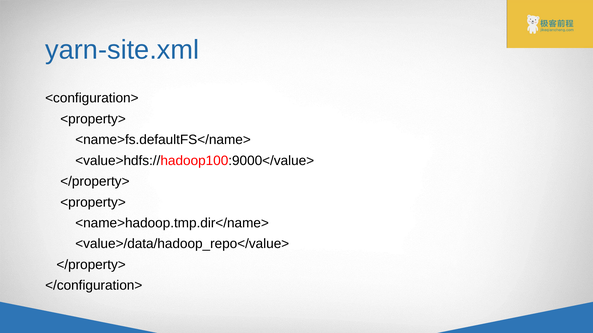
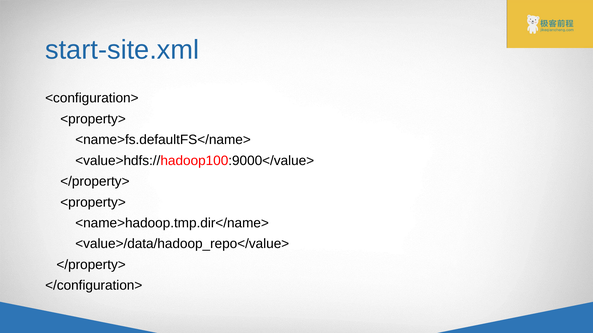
yarn-site.xml: yarn-site.xml -> start-site.xml
